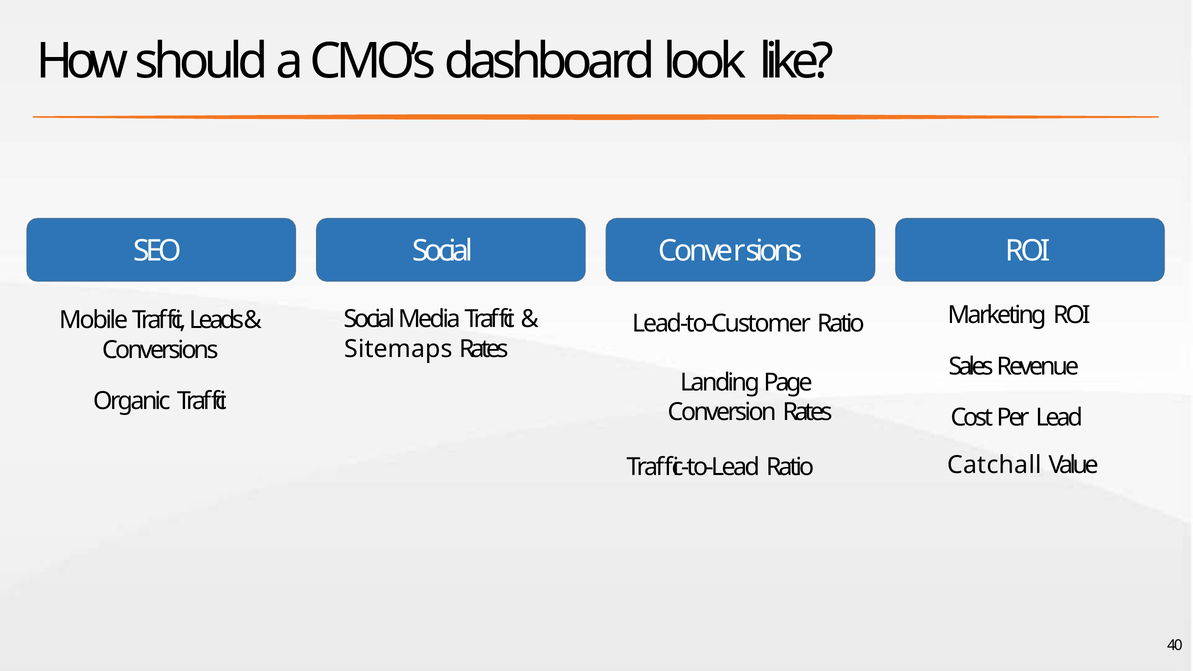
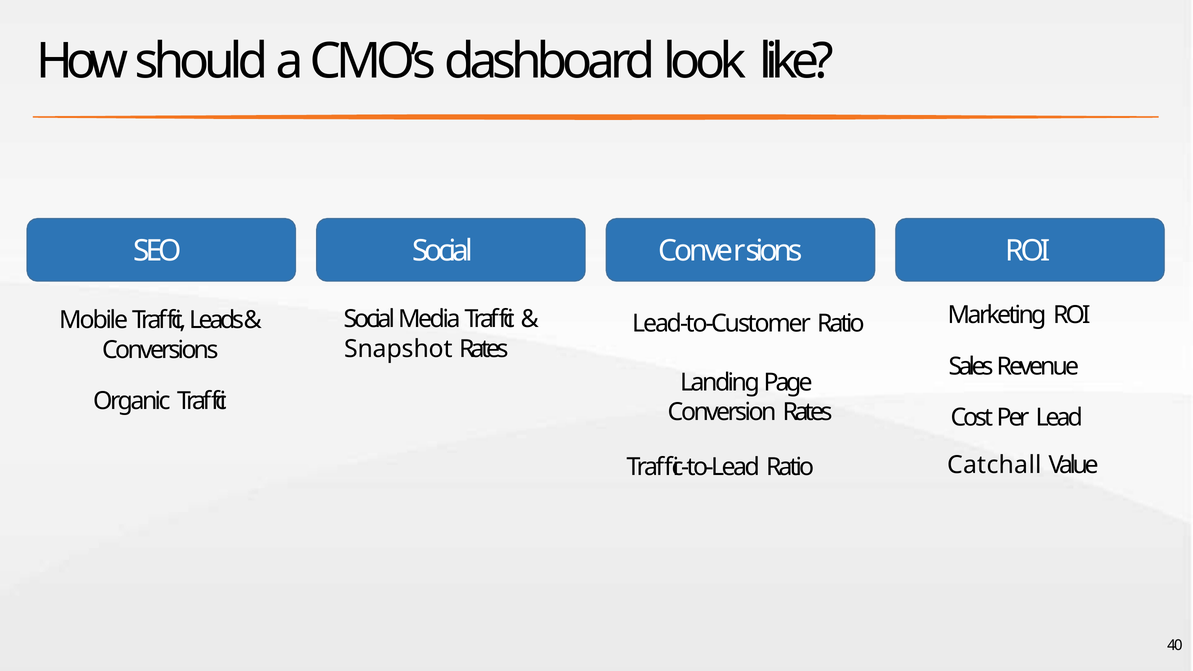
Sitemaps: Sitemaps -> Snapshot
